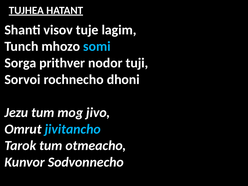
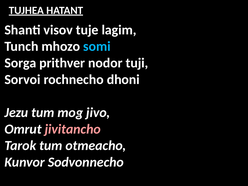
jivitancho colour: light blue -> pink
